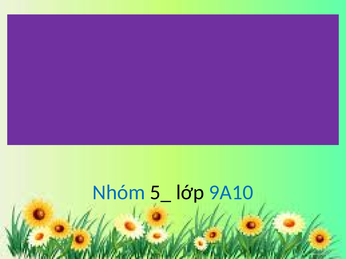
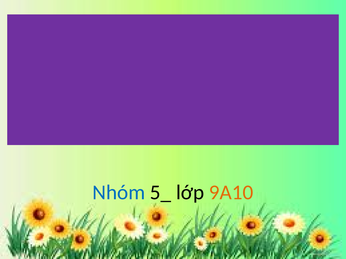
9A10 colour: blue -> orange
